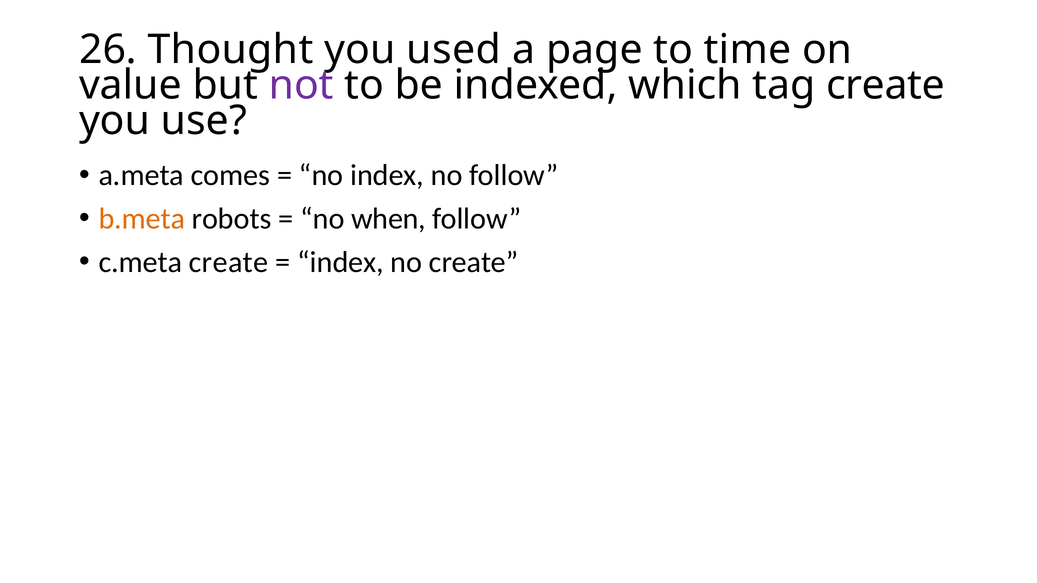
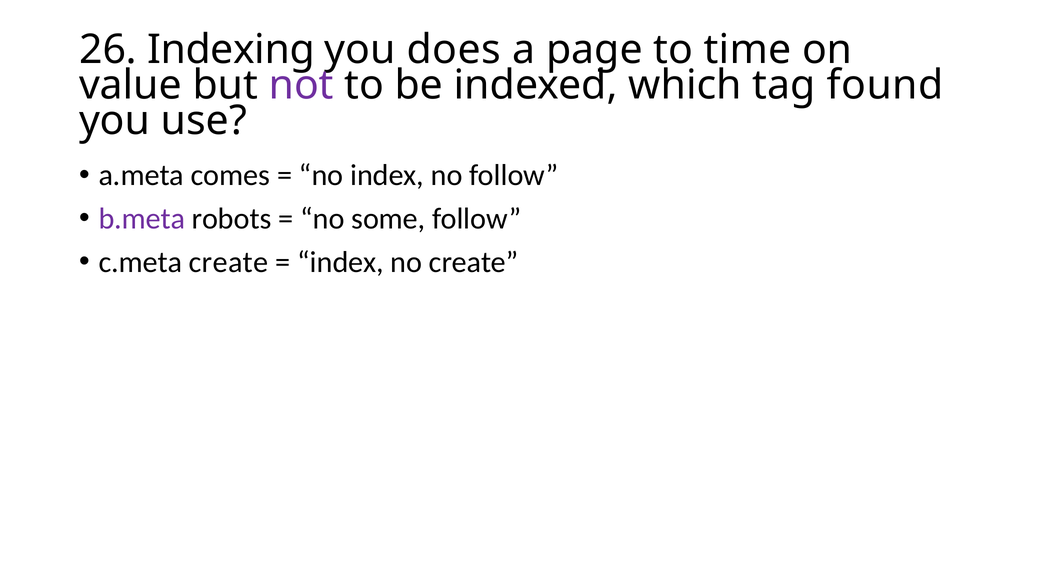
Thought: Thought -> Indexing
used: used -> does
tag create: create -> found
b.meta colour: orange -> purple
when: when -> some
